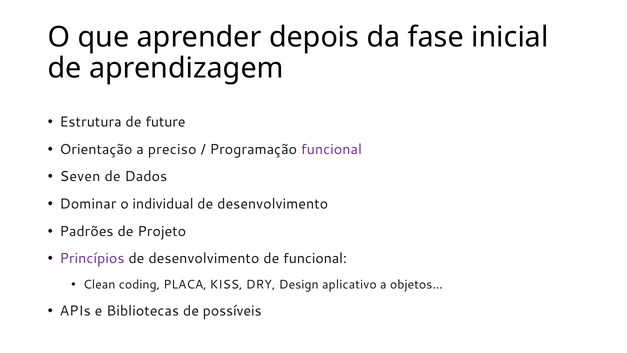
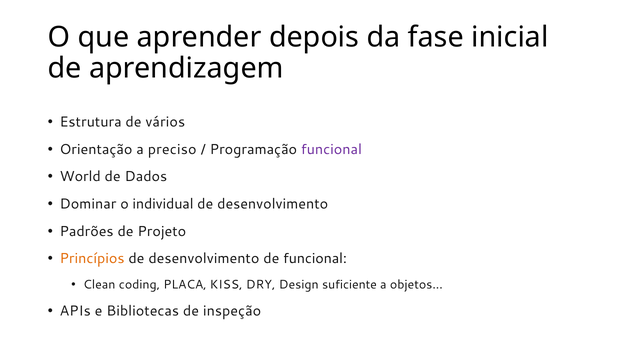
future: future -> vários
Seven: Seven -> World
Princípios colour: purple -> orange
aplicativo: aplicativo -> suficiente
possíveis: possíveis -> inspeção
